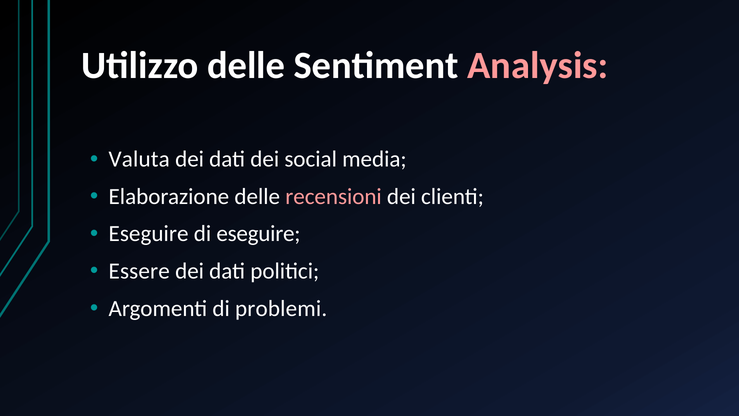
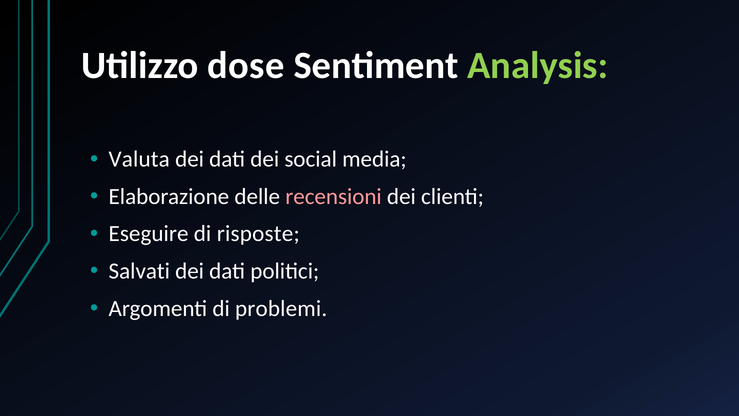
Utilizzo delle: delle -> dose
Analysis colour: pink -> light green
di eseguire: eseguire -> risposte
Essere: Essere -> Salvati
